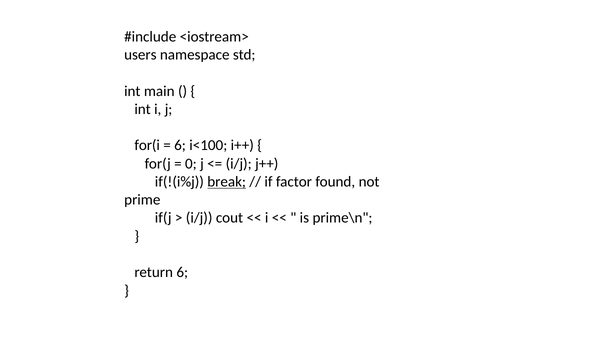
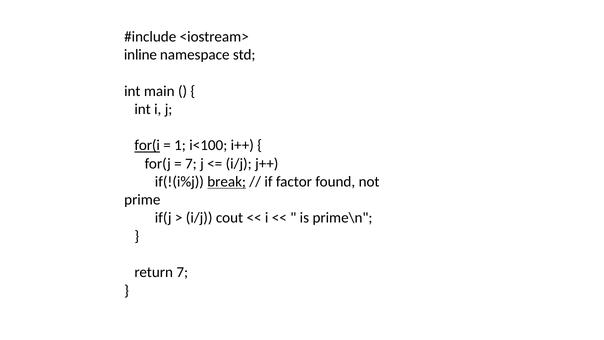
users: users -> inline
for(i underline: none -> present
6 at (180, 145): 6 -> 1
0 at (191, 163): 0 -> 7
return 6: 6 -> 7
